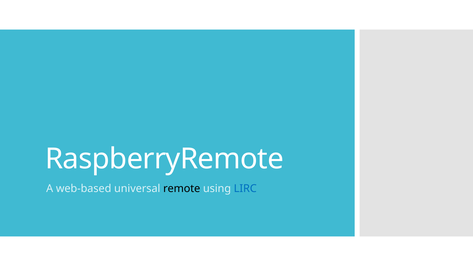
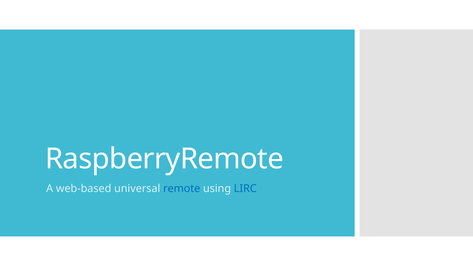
remote colour: black -> blue
